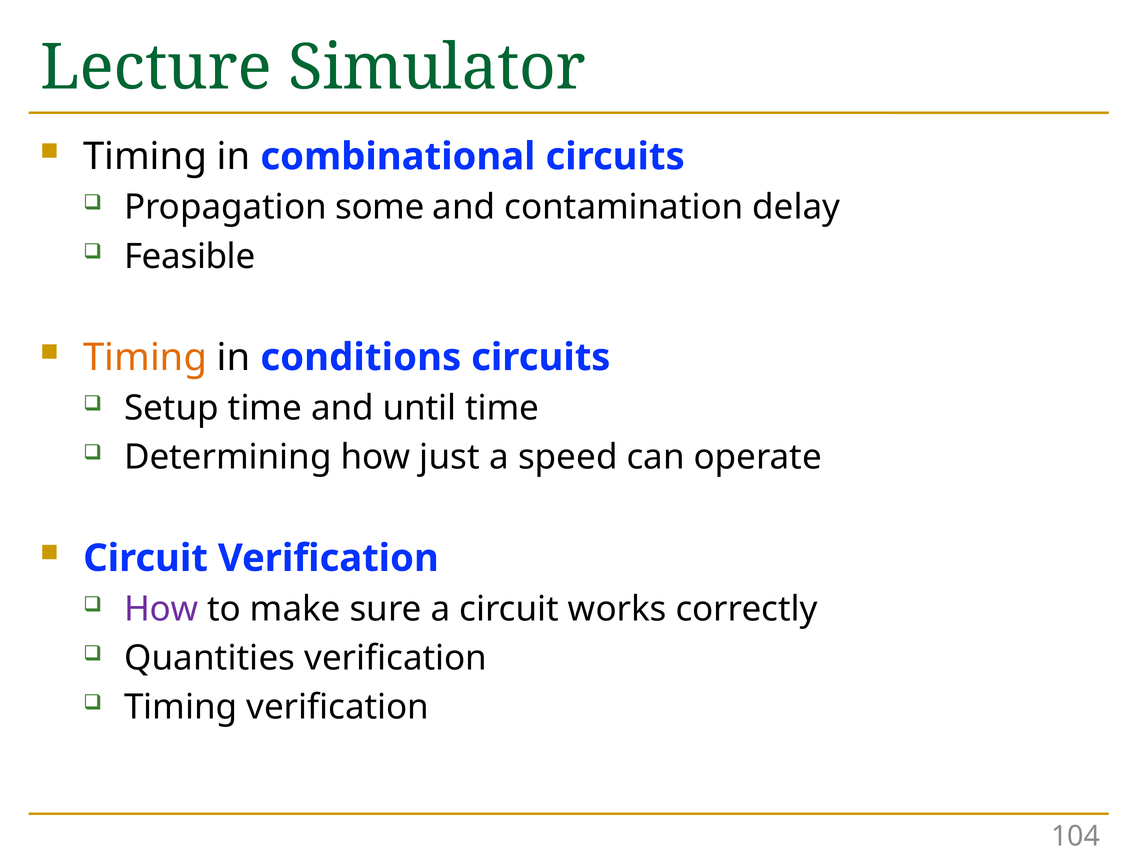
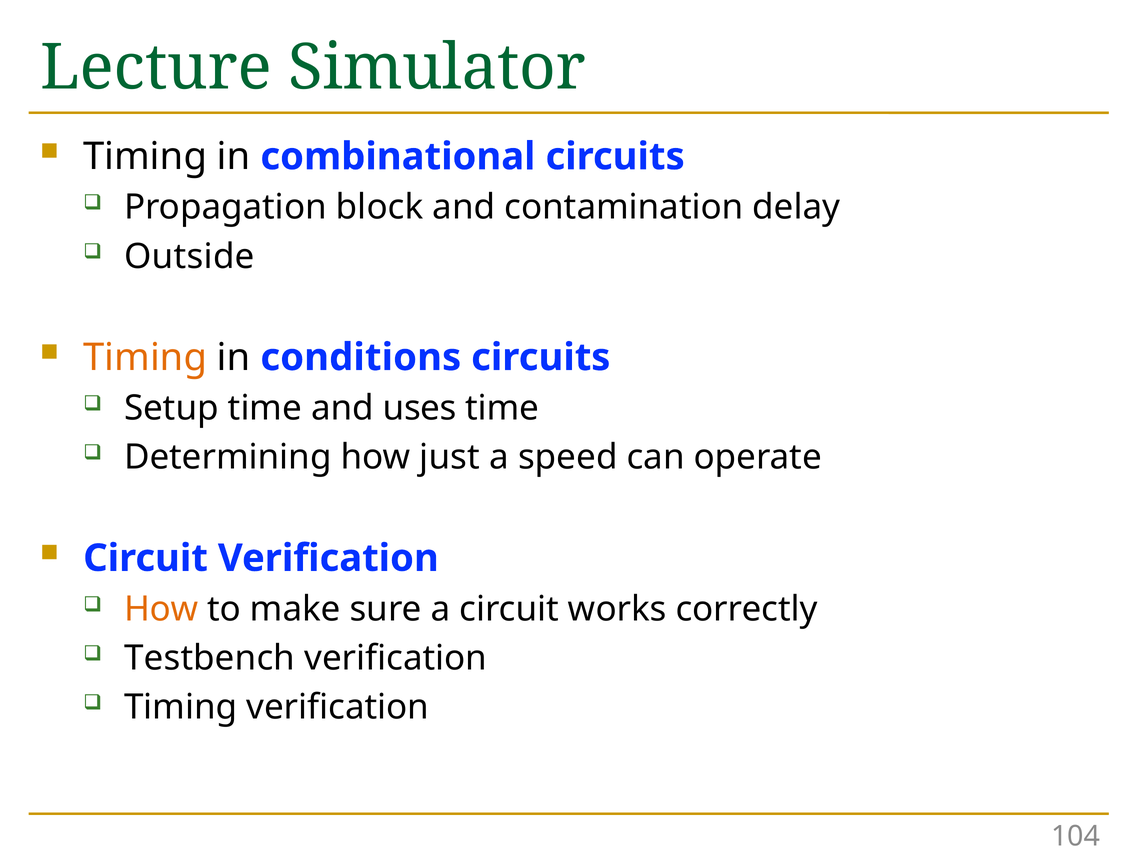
some: some -> block
Feasible: Feasible -> Outside
until: until -> uses
How at (161, 608) colour: purple -> orange
Quantities: Quantities -> Testbench
